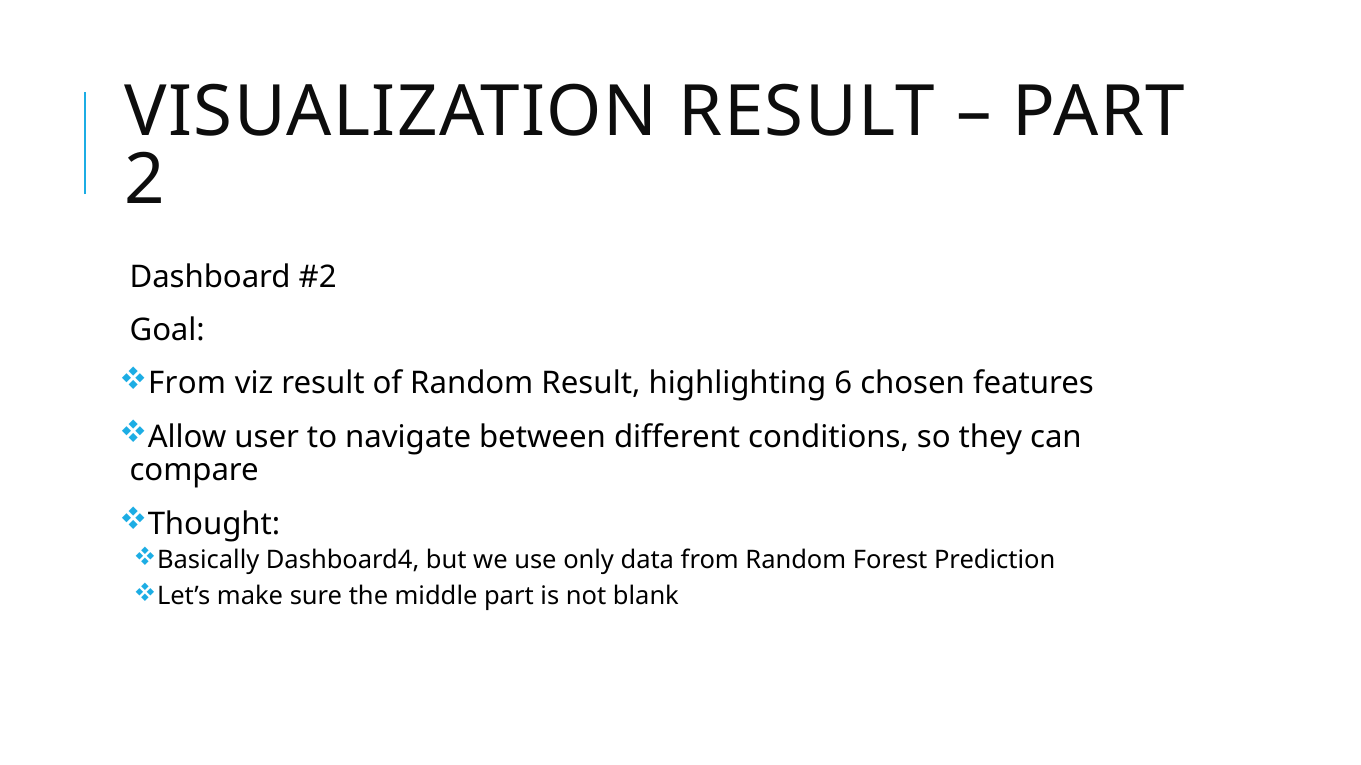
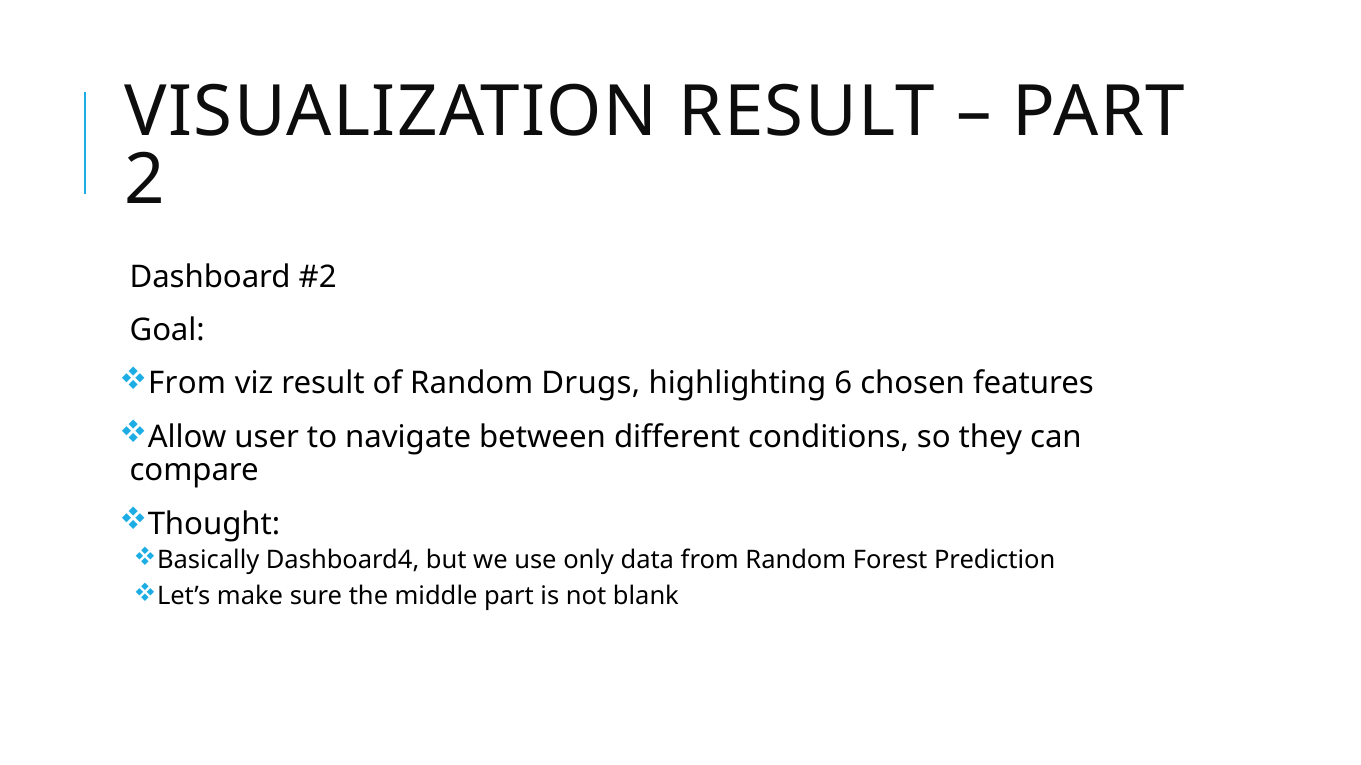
Random Result: Result -> Drugs
